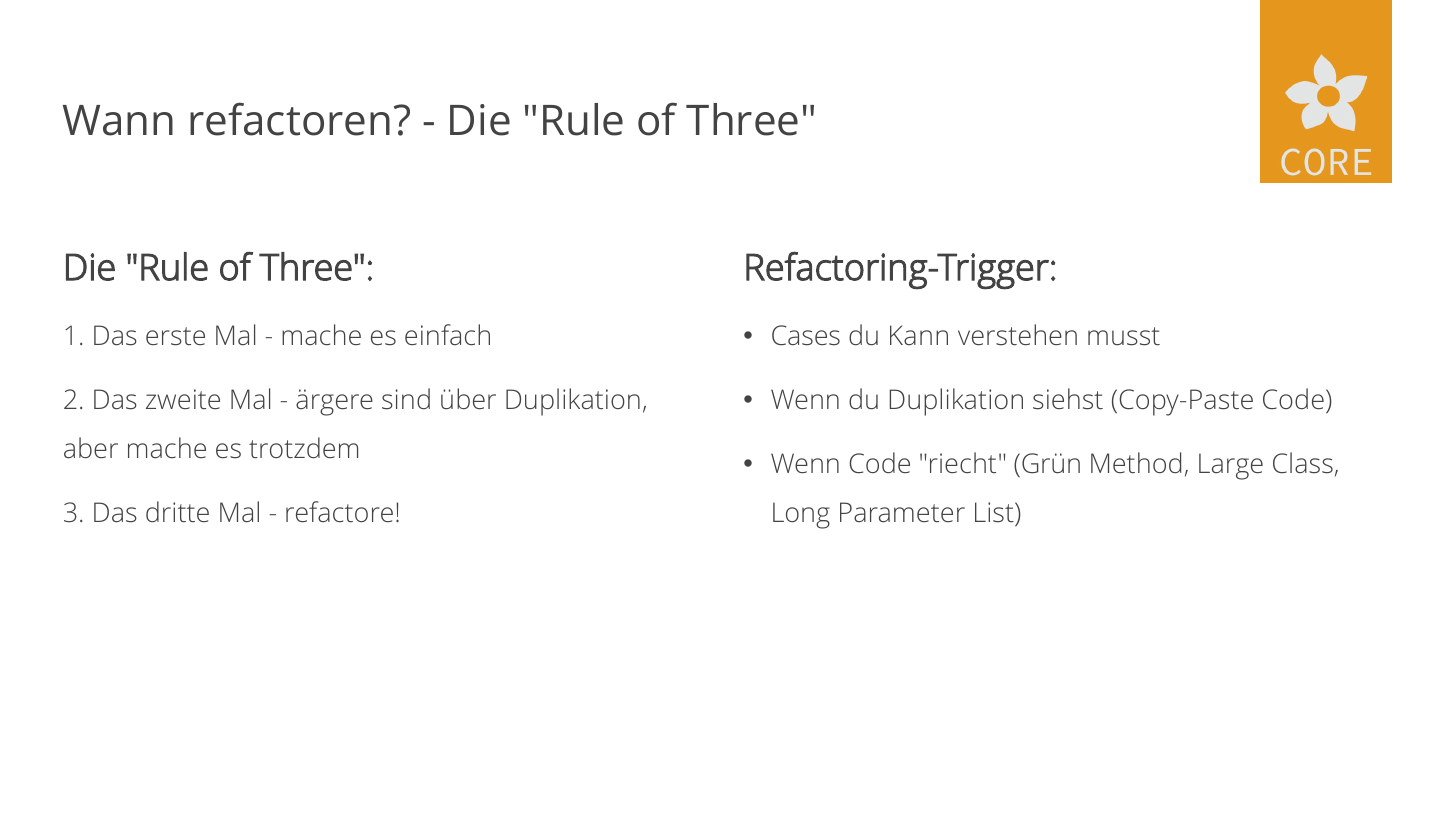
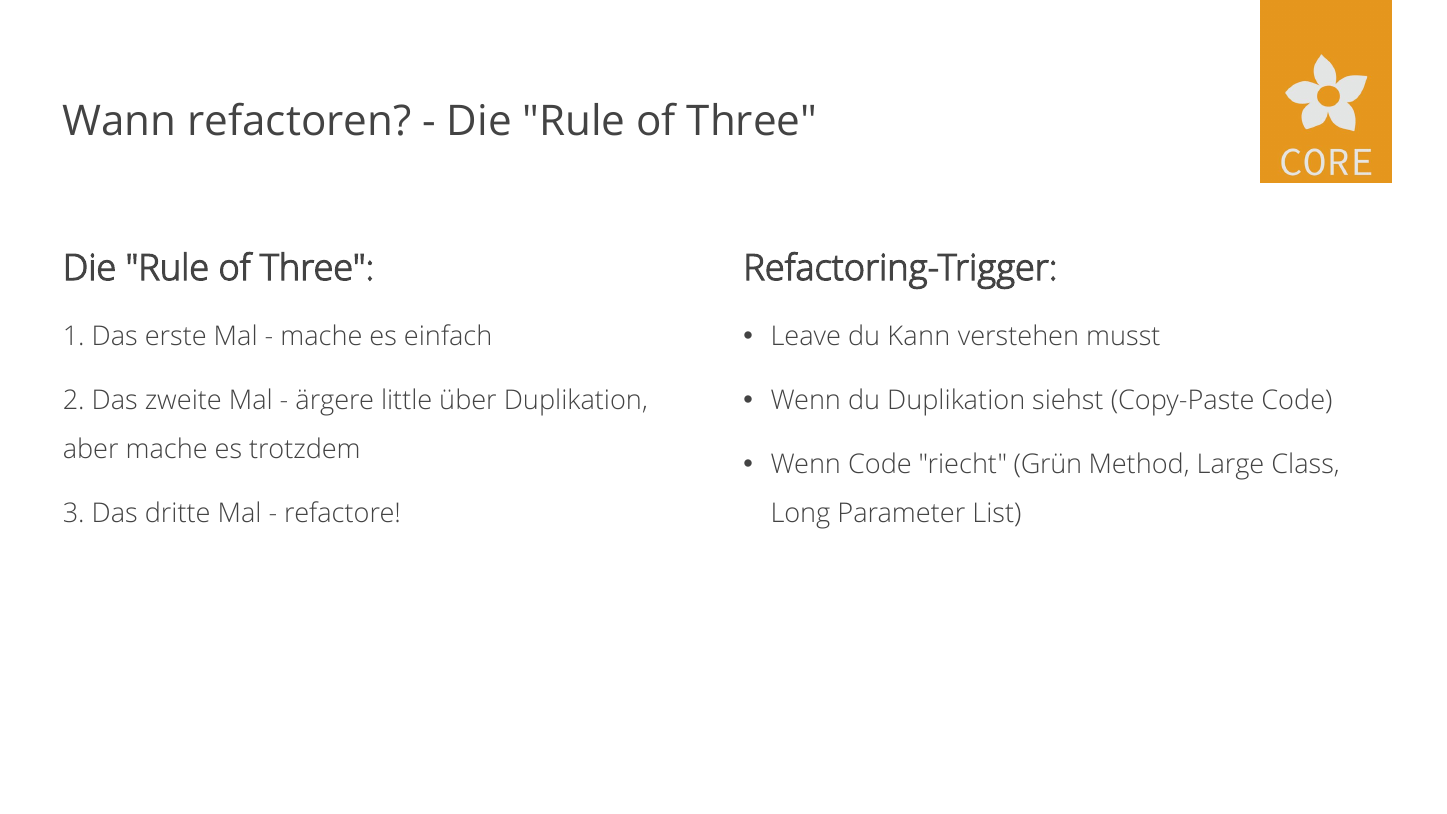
Cases: Cases -> Leave
sind: sind -> little
